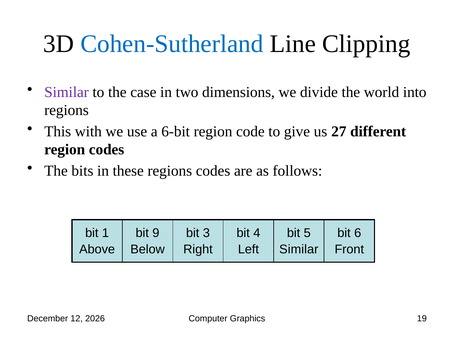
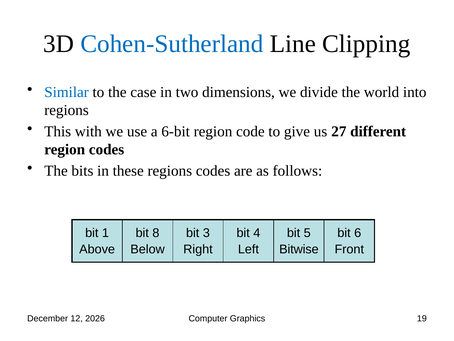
Similar at (67, 92) colour: purple -> blue
9: 9 -> 8
Similar at (299, 249): Similar -> Bitwise
